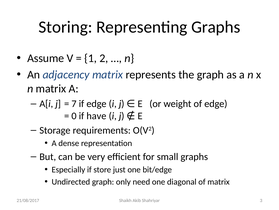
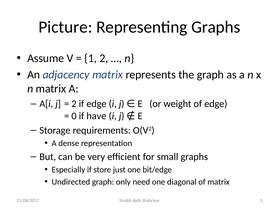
Storing: Storing -> Picture
7 at (74, 103): 7 -> 2
